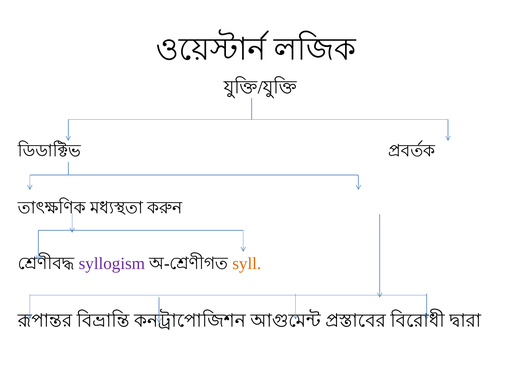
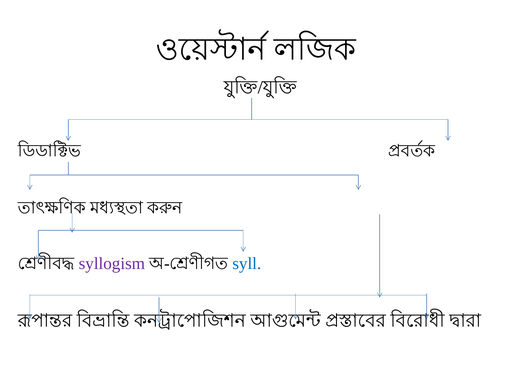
syll colour: orange -> blue
